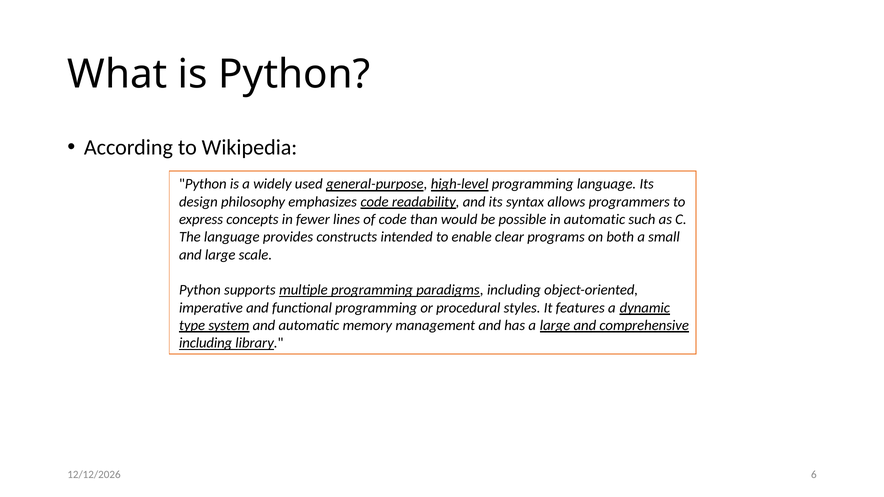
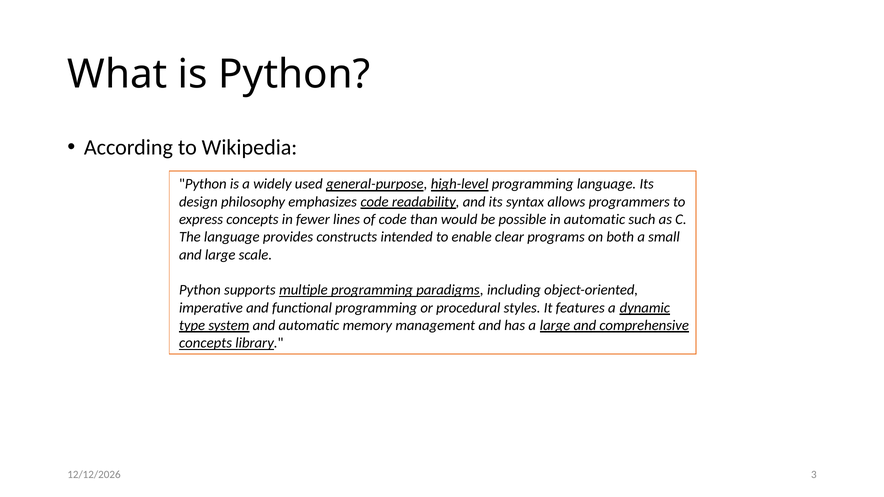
including at (206, 343): including -> concepts
6: 6 -> 3
